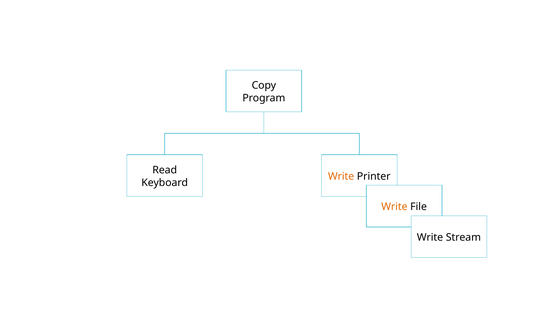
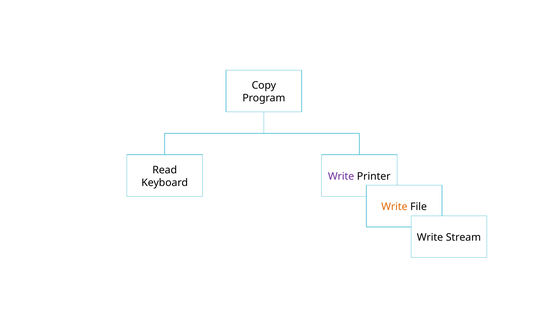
Write at (341, 176) colour: orange -> purple
